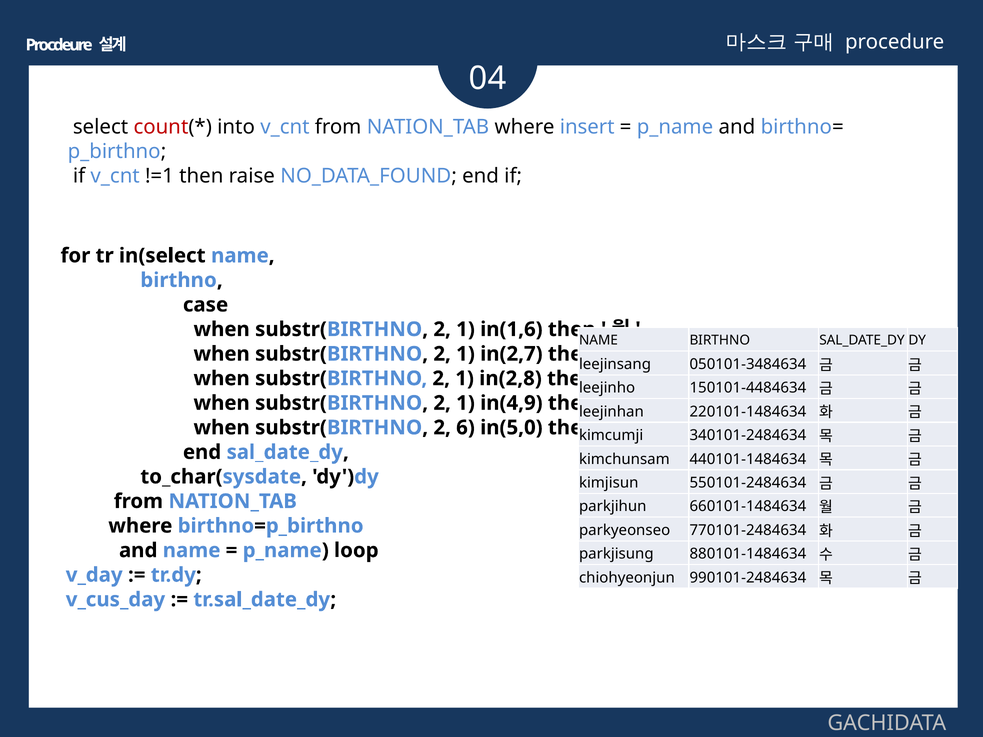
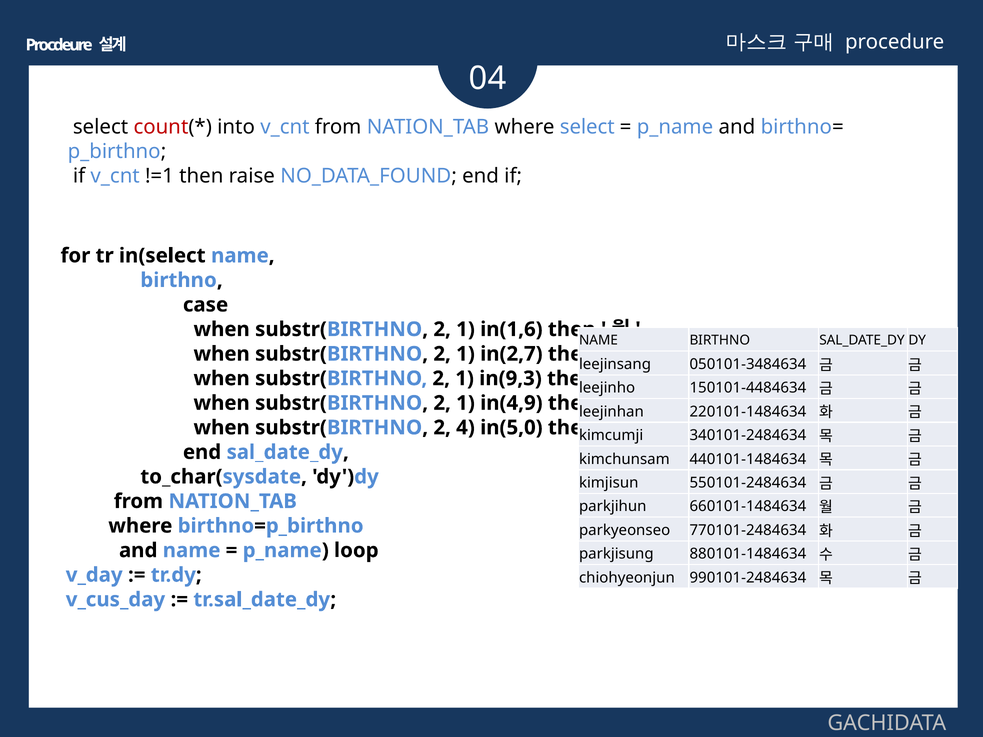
where insert: insert -> select
in(2,8: in(2,8 -> in(9,3
6: 6 -> 4
